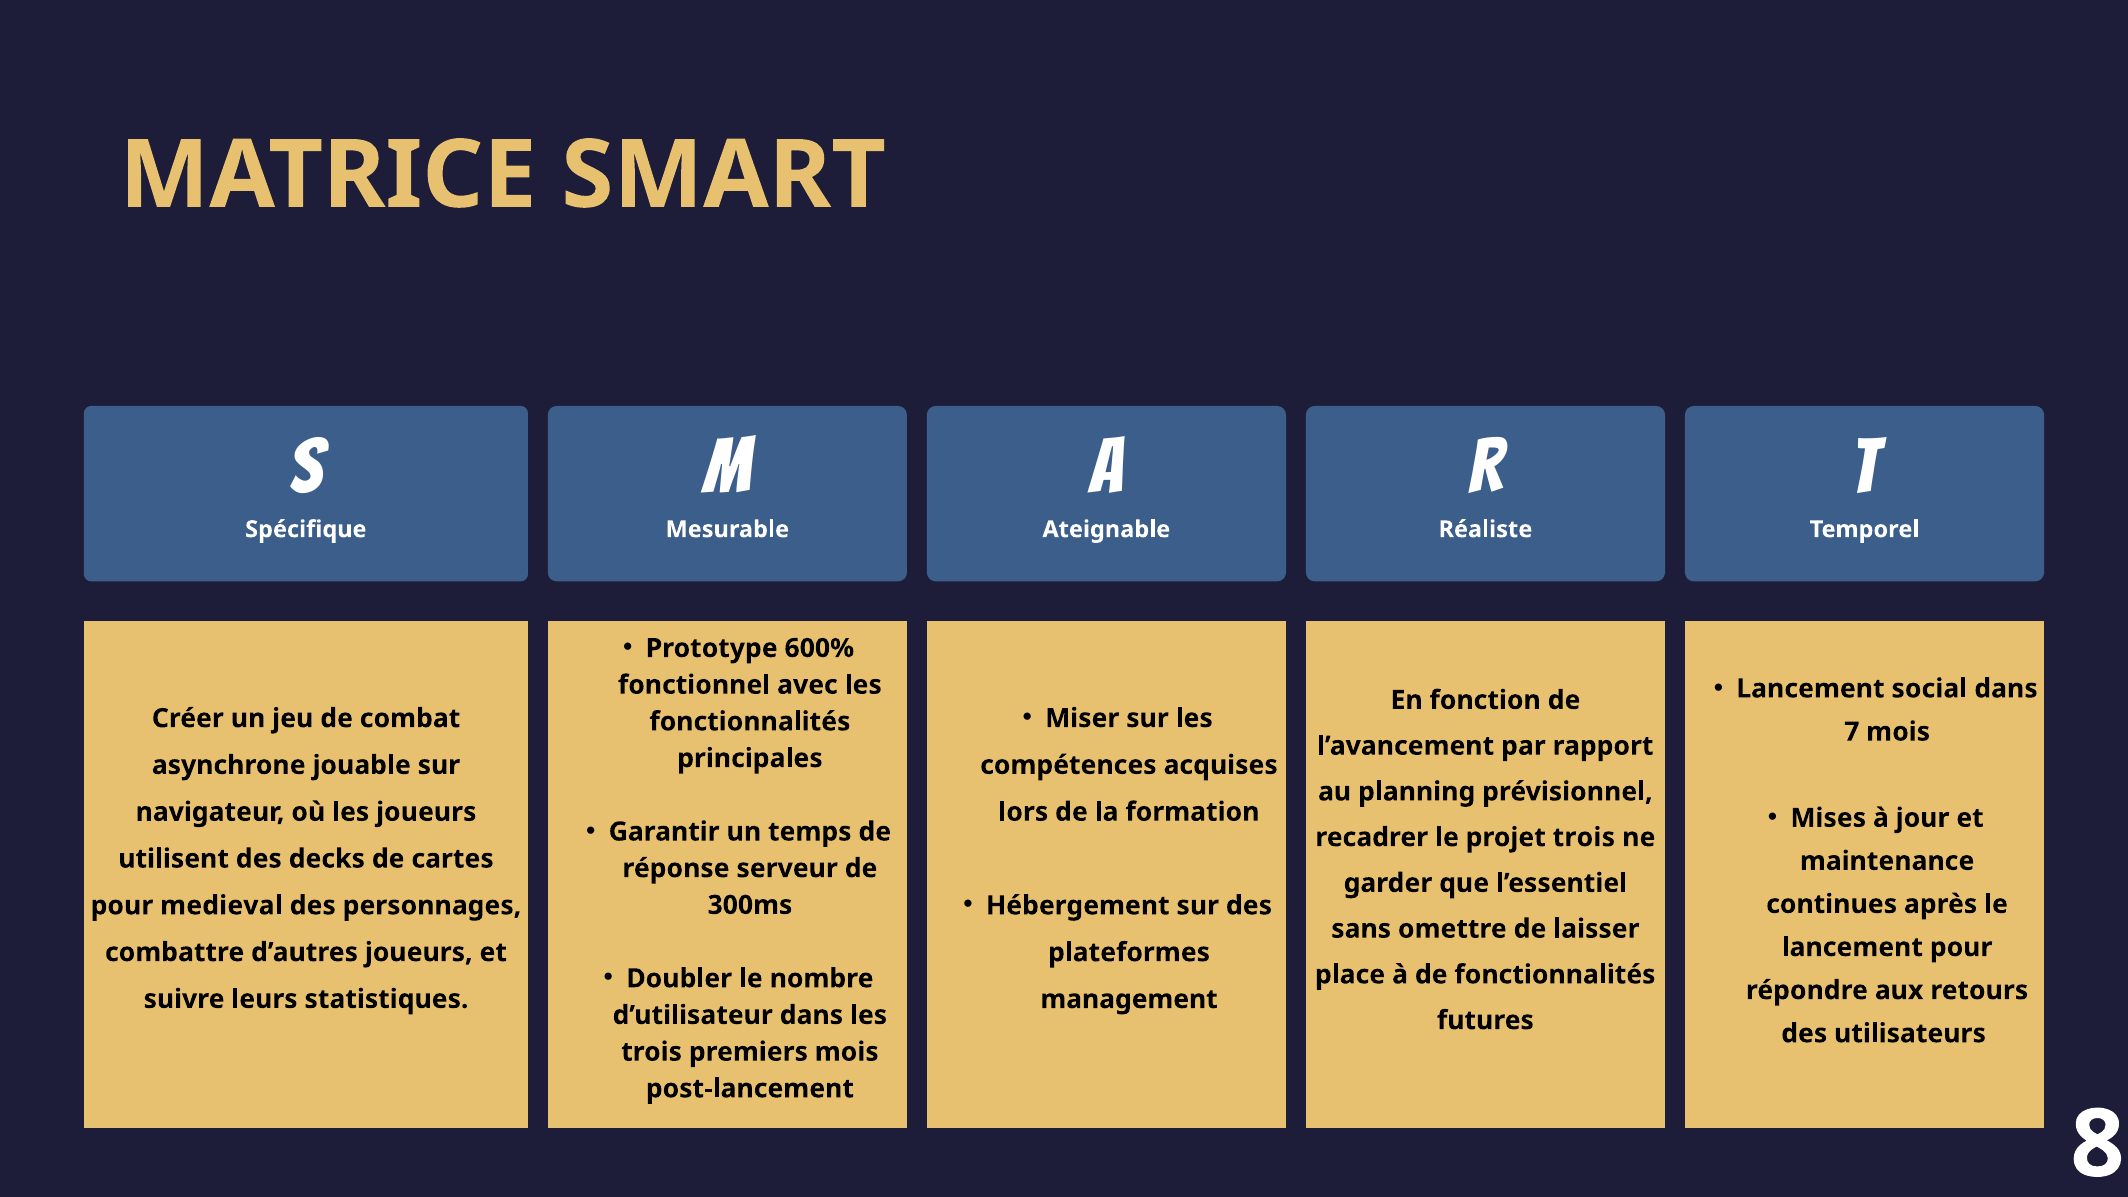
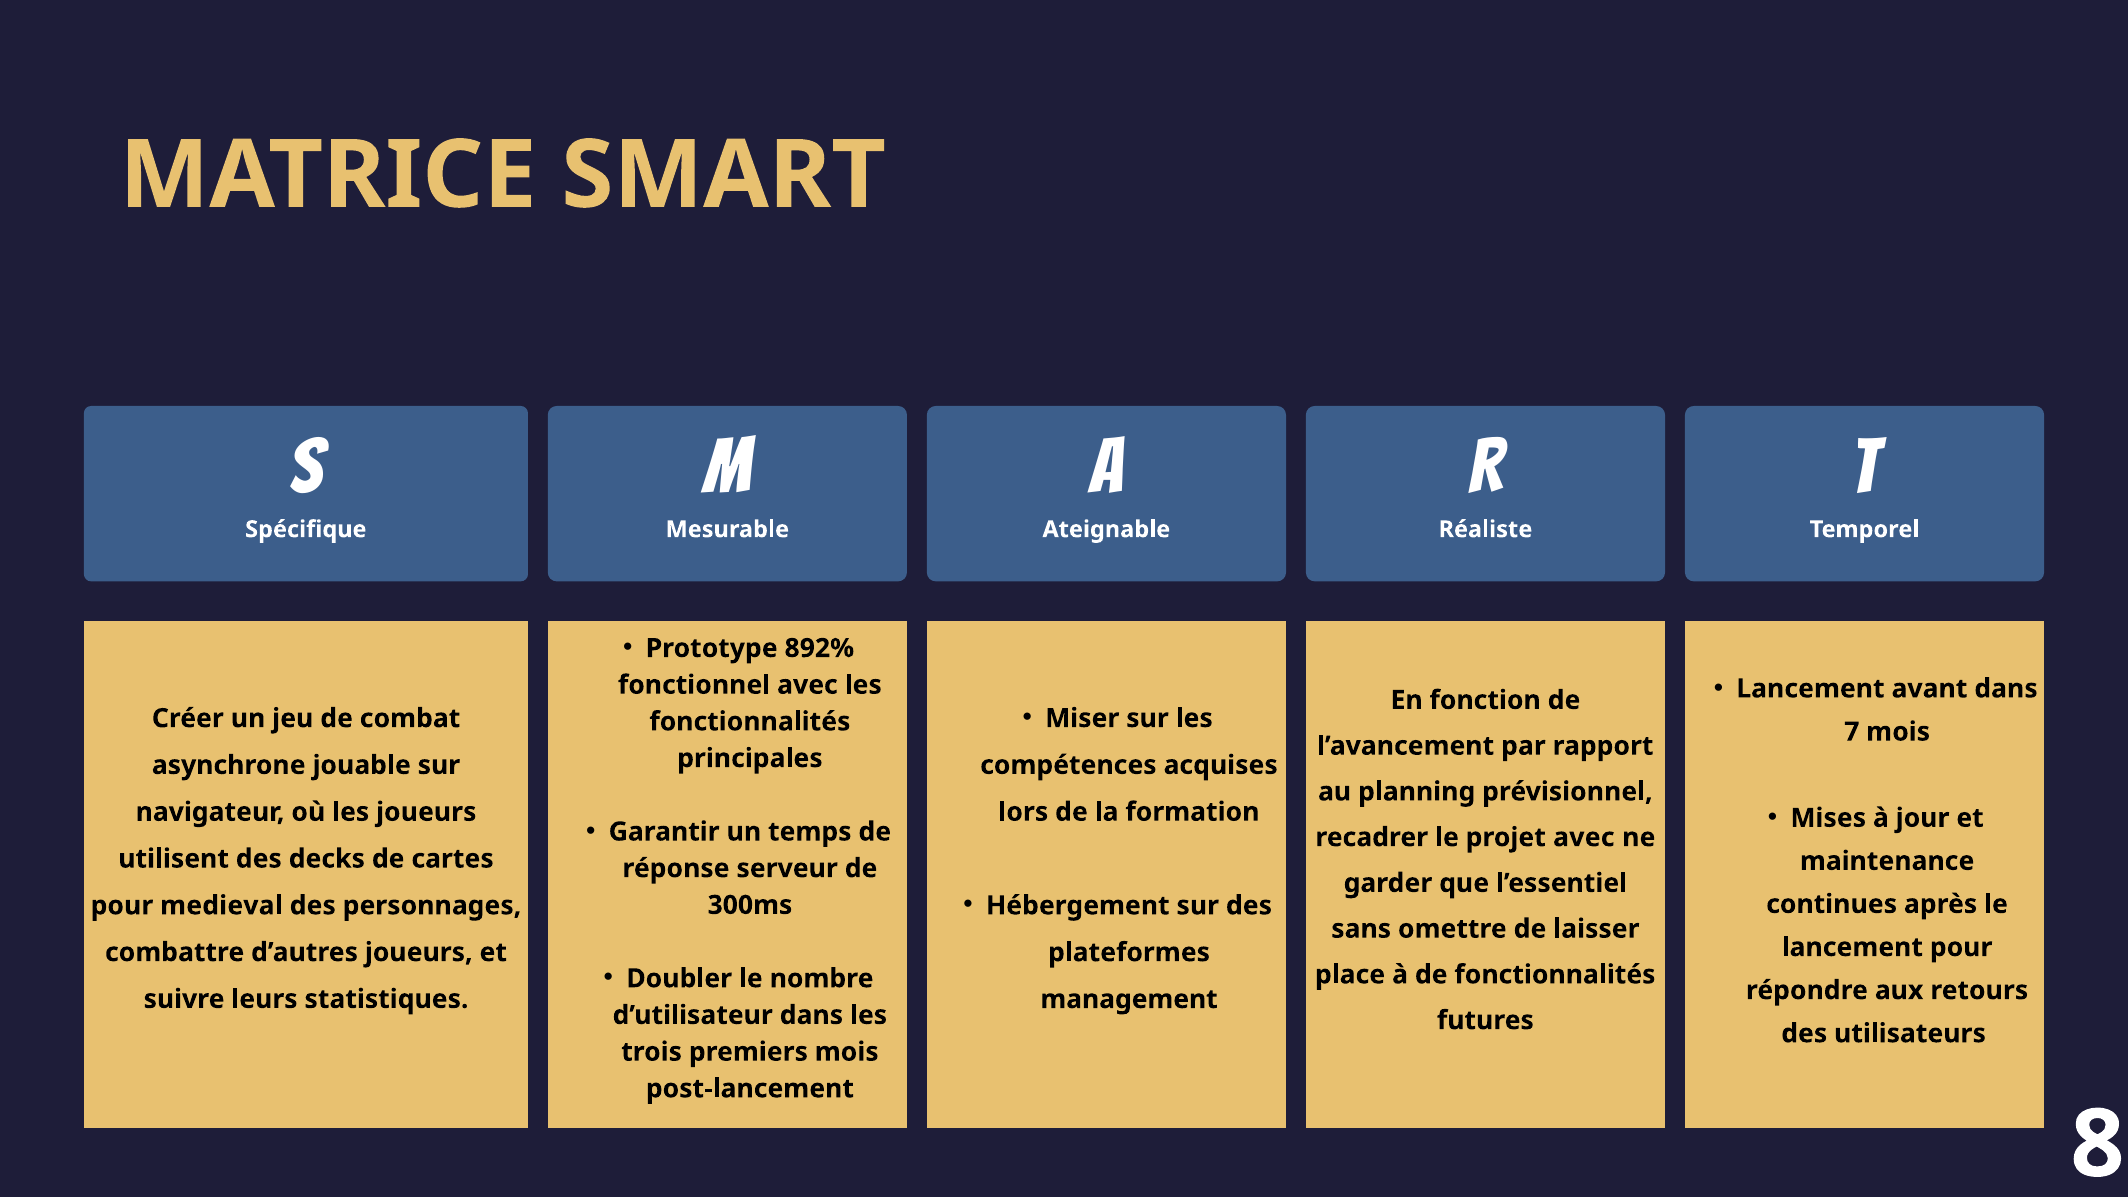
600%: 600% -> 892%
social: social -> avant
projet trois: trois -> avec
